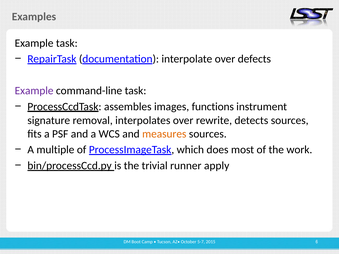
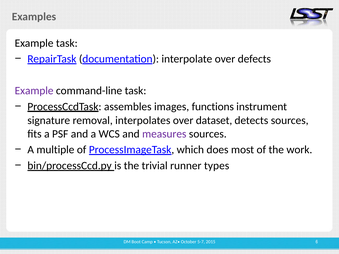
rewrite: rewrite -> dataset
measures colour: orange -> purple
apply: apply -> types
